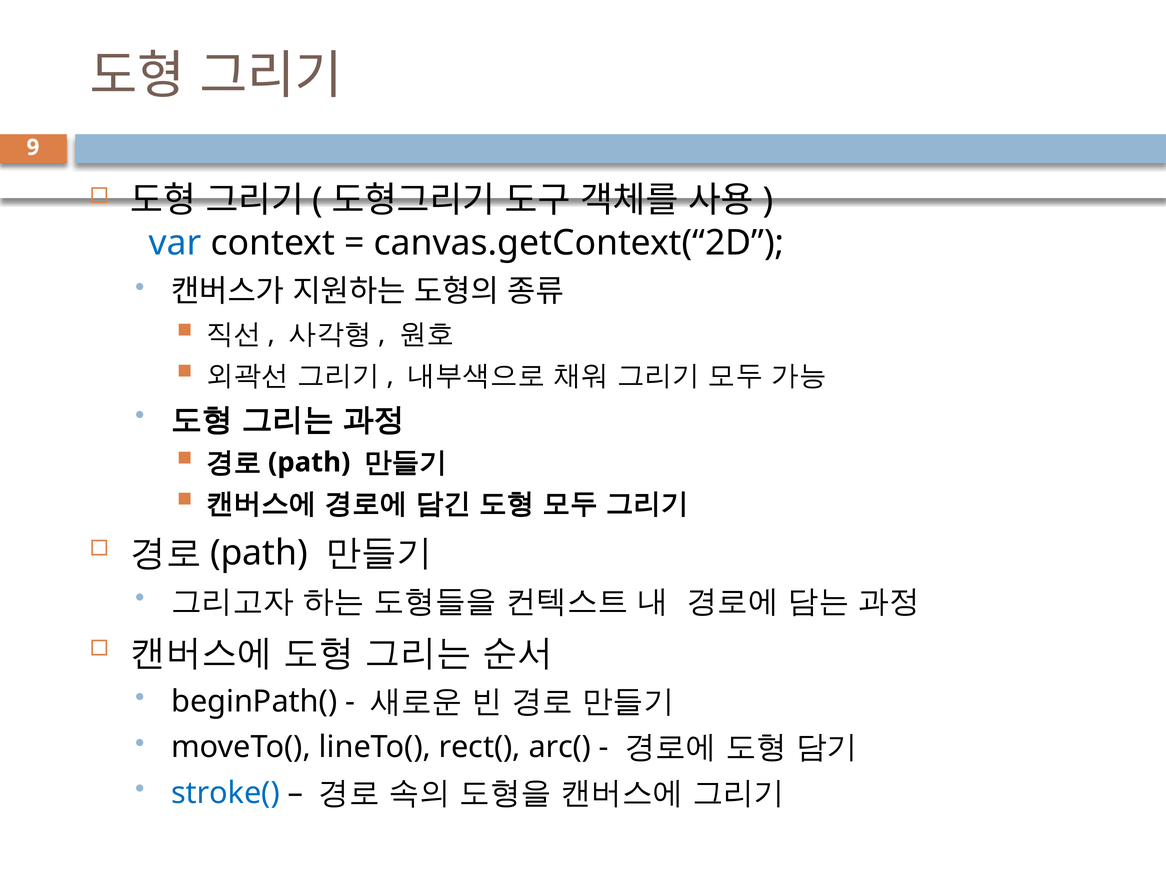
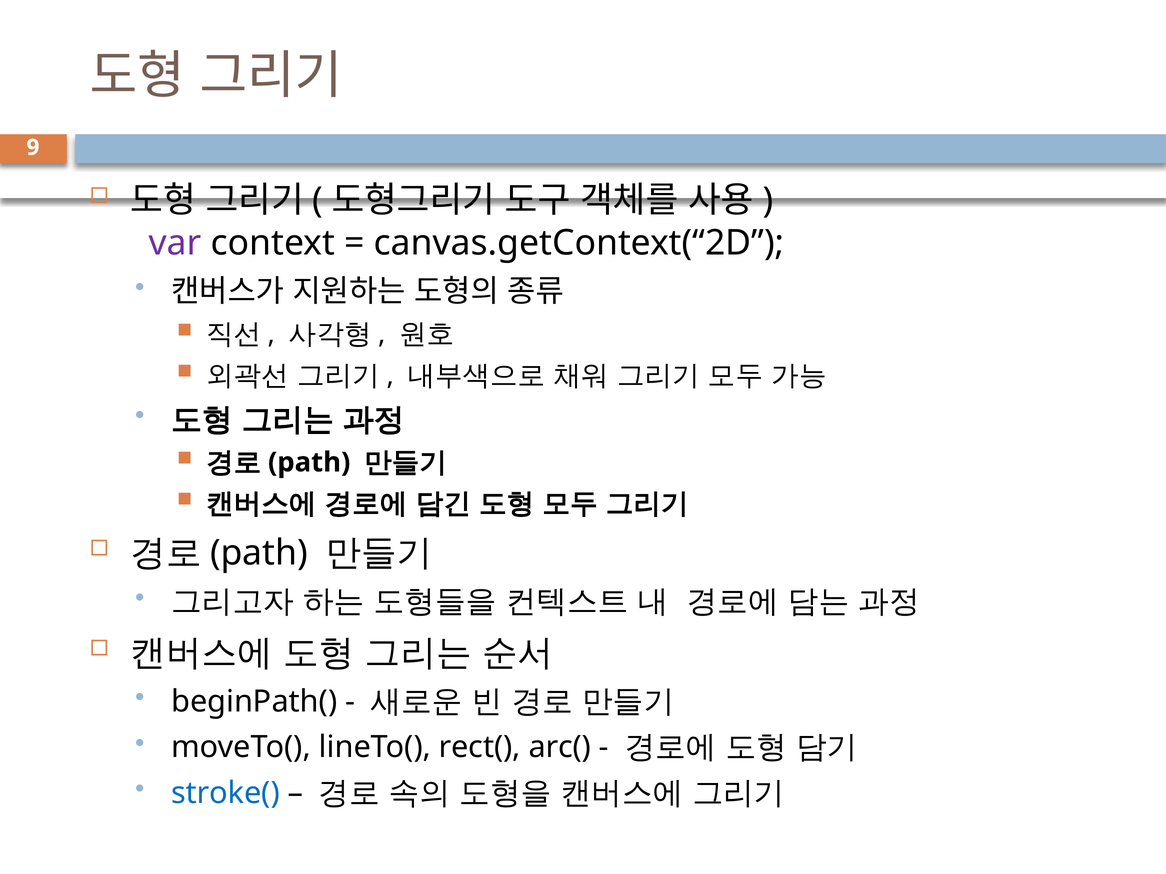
var colour: blue -> purple
